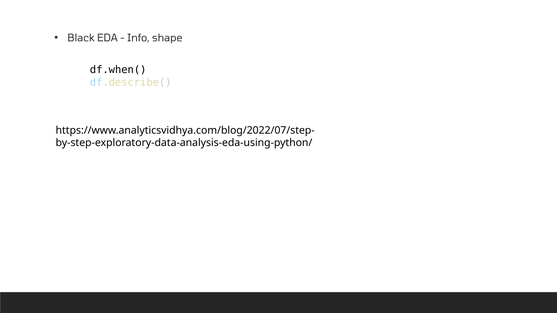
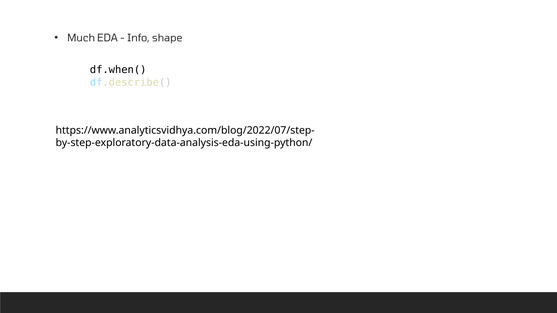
Black: Black -> Much
